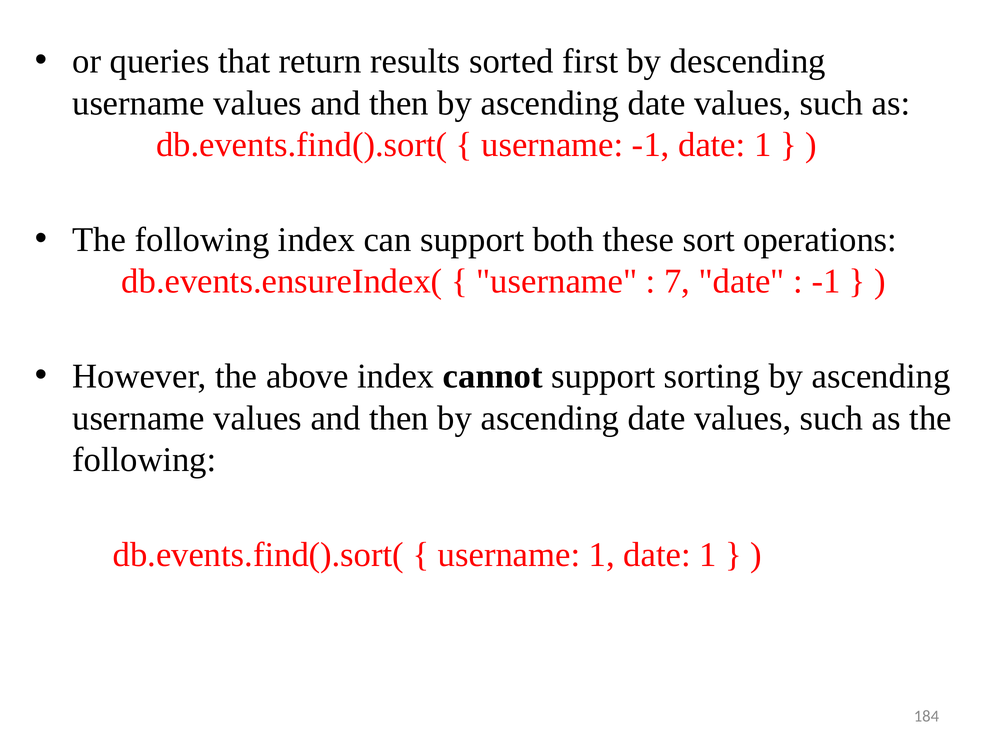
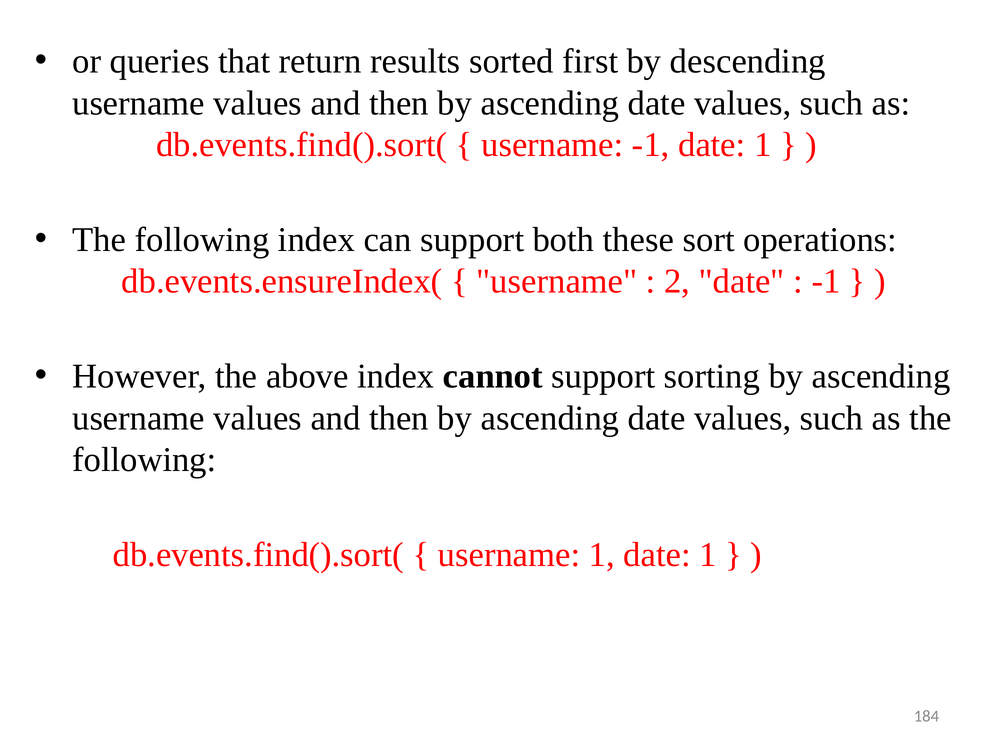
7: 7 -> 2
